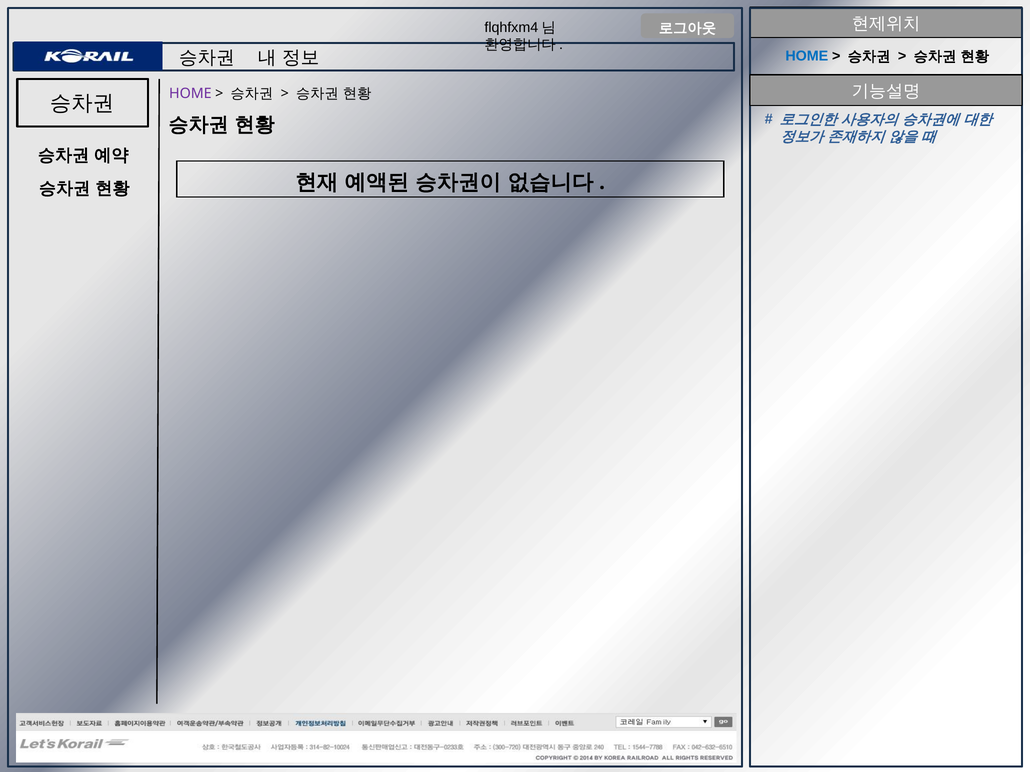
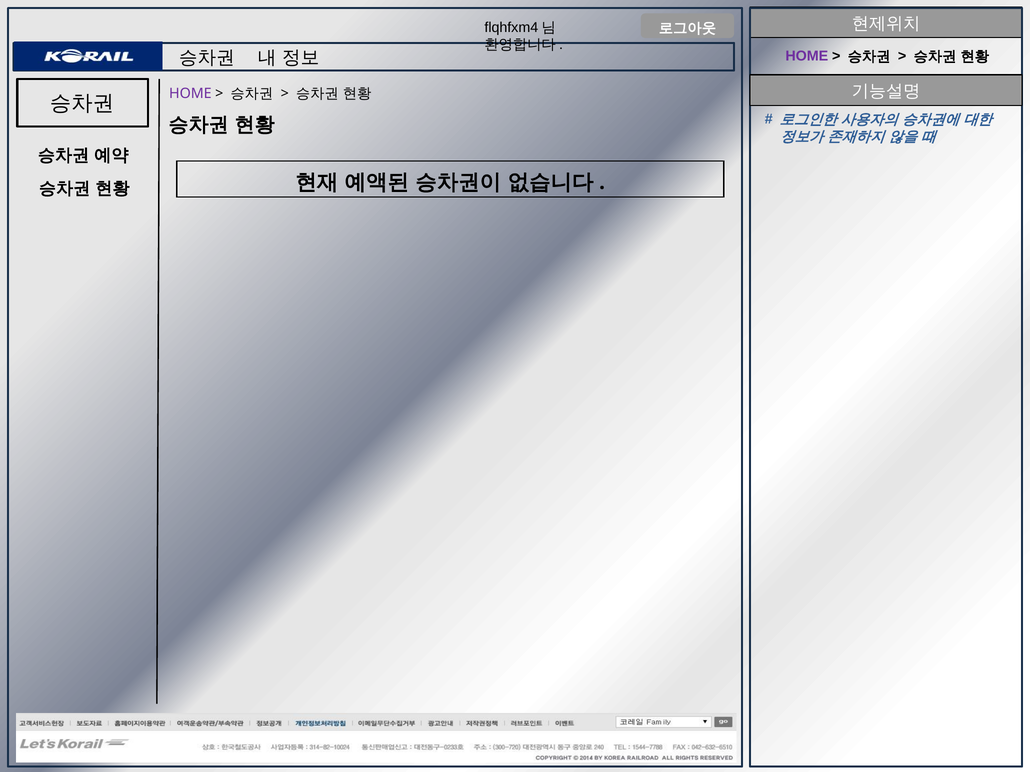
HOME at (807, 56) colour: blue -> purple
